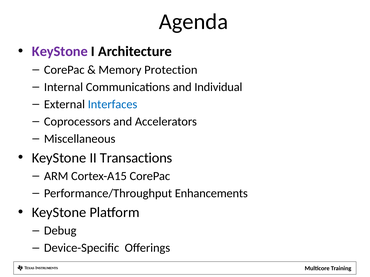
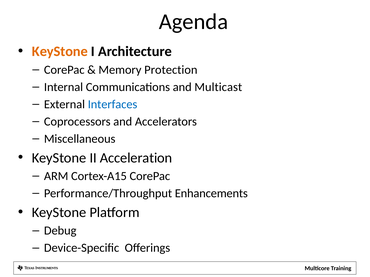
KeyStone at (60, 52) colour: purple -> orange
Individual: Individual -> Multicast
Transactions: Transactions -> Acceleration
